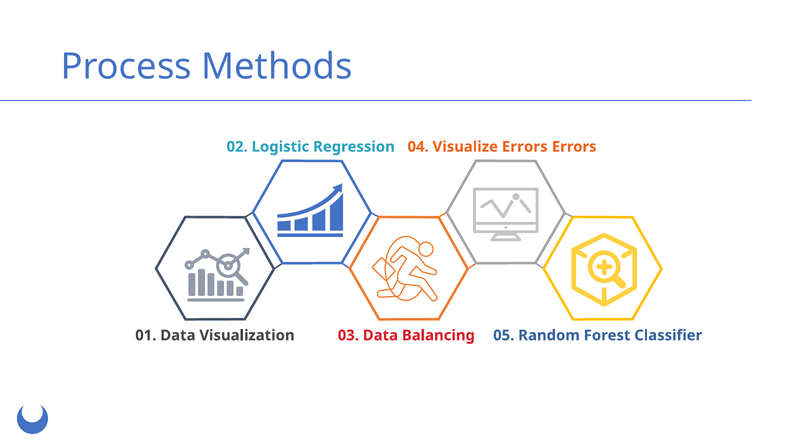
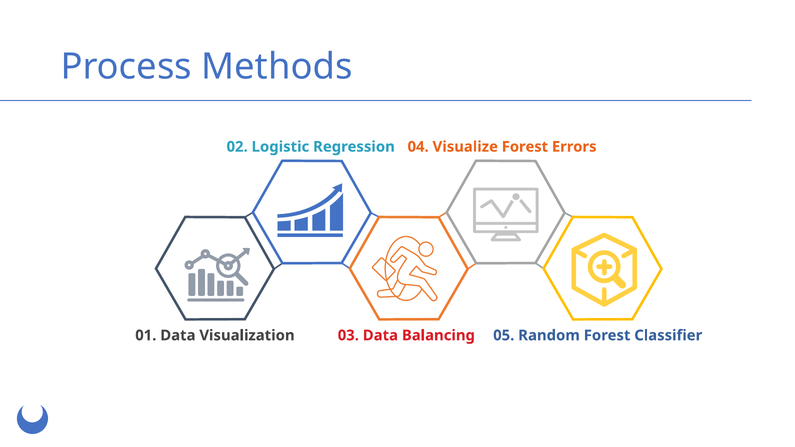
Visualize Errors: Errors -> Forest
